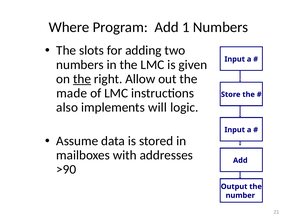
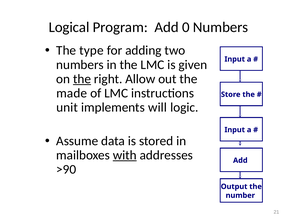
Where: Where -> Logical
1: 1 -> 0
slots: slots -> type
also: also -> unit
with underline: none -> present
